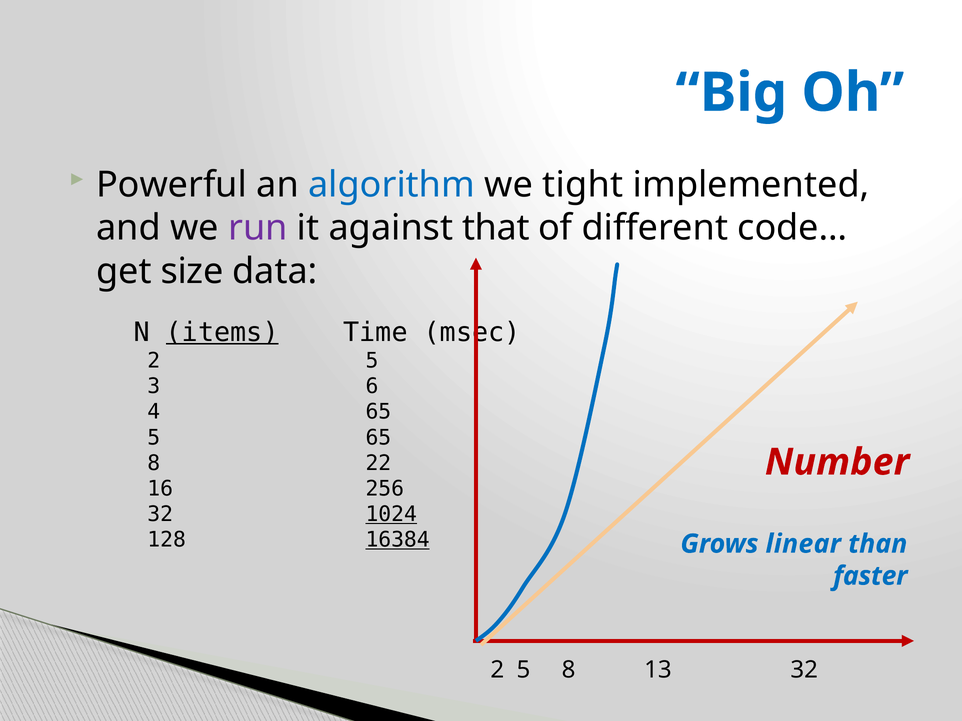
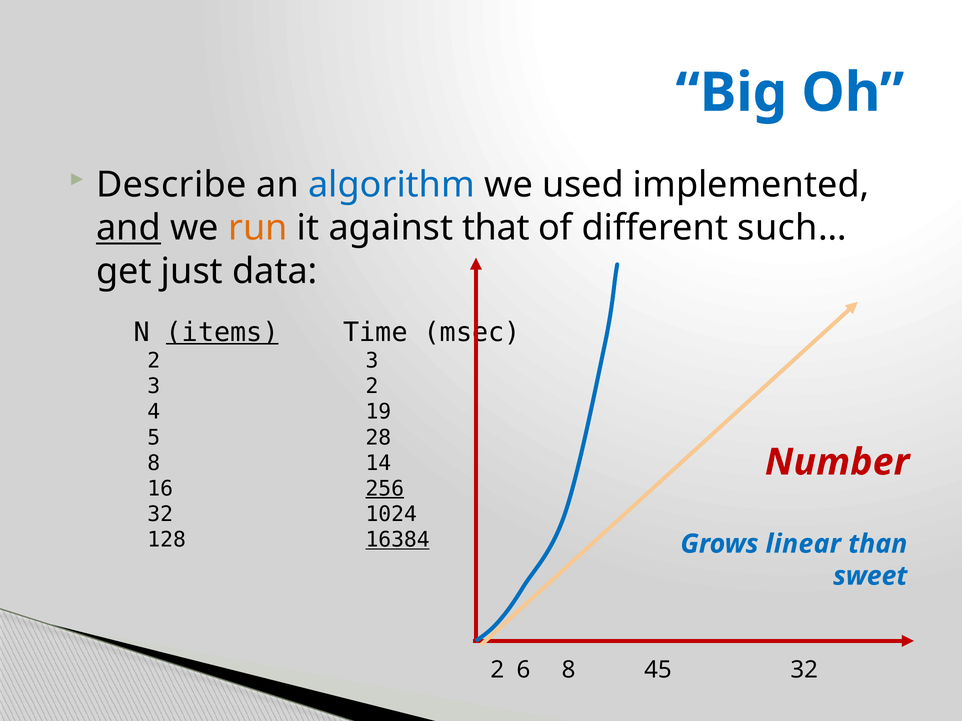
Powerful: Powerful -> Describe
tight: tight -> used
and underline: none -> present
run colour: purple -> orange
code…: code… -> such…
size: size -> just
5 at (372, 361): 5 -> 3
3 6: 6 -> 2
4 65: 65 -> 19
5 65: 65 -> 28
22: 22 -> 14
256 underline: none -> present
1024 underline: present -> none
faster: faster -> sweet
5 at (523, 670): 5 -> 6
13: 13 -> 45
